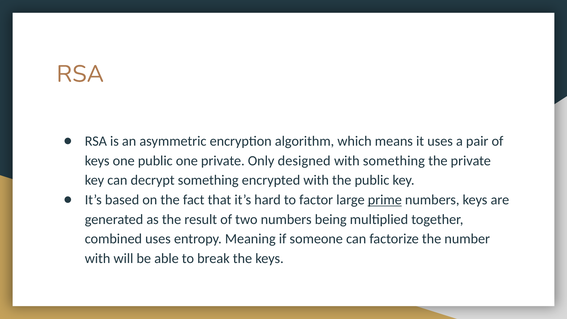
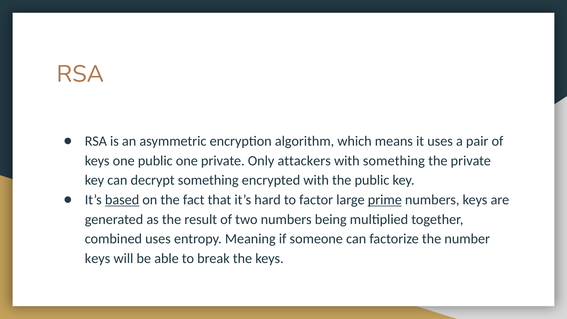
designed: designed -> attackers
based underline: none -> present
with at (98, 258): with -> keys
